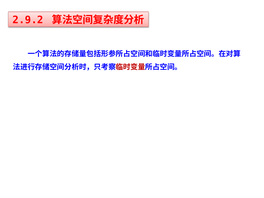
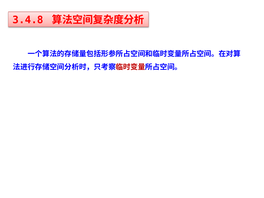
2.9.2: 2.9.2 -> 3.4.8
